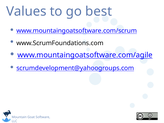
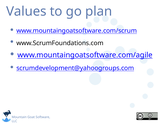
best: best -> plan
